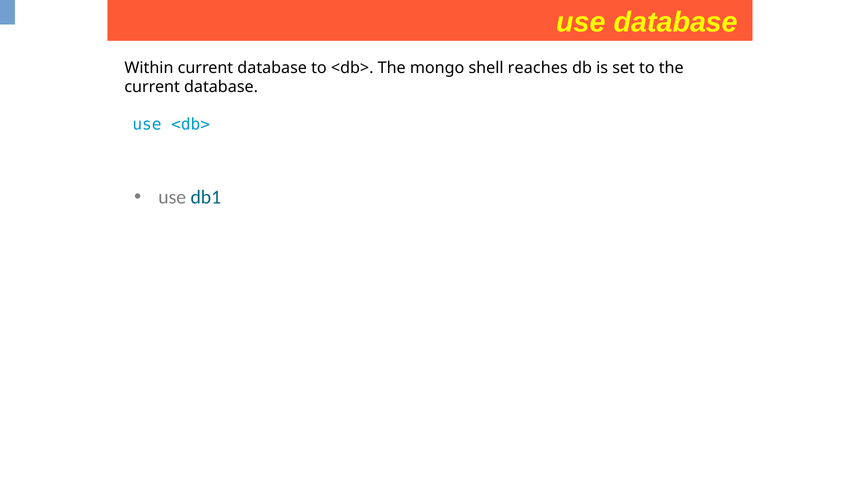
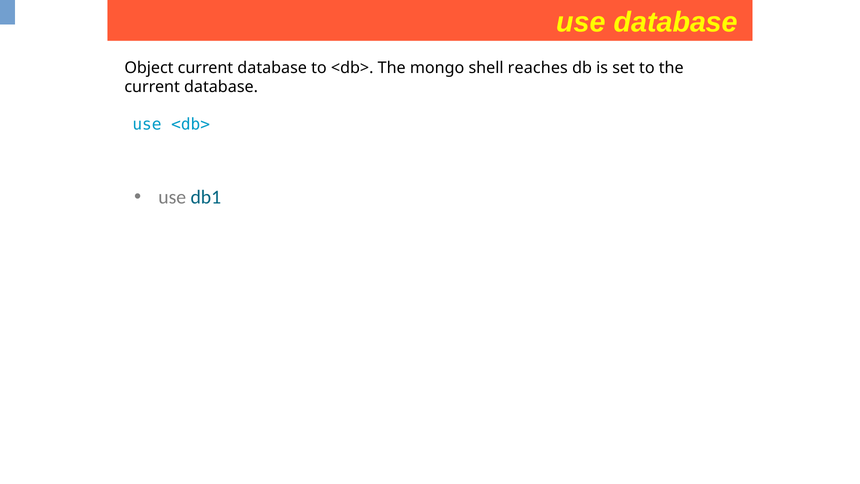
Within: Within -> Object
